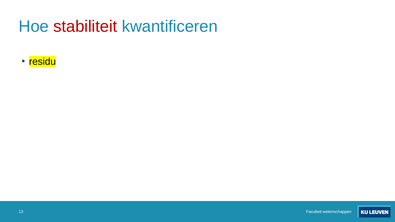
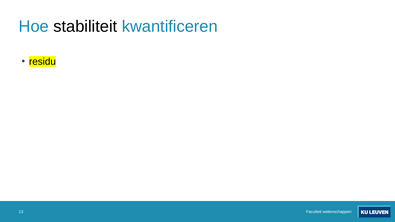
stabiliteit colour: red -> black
